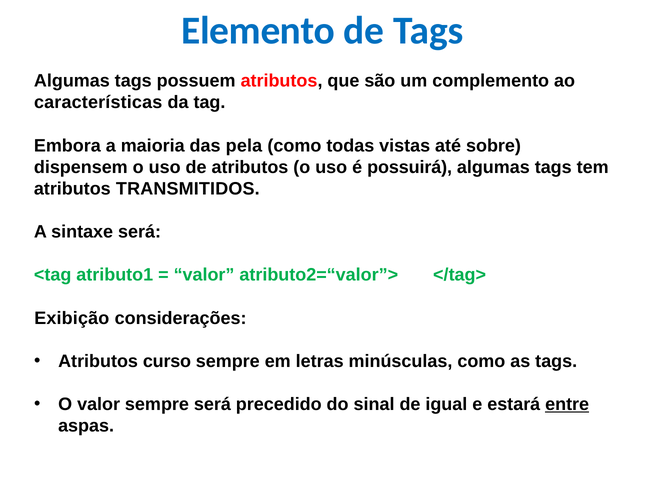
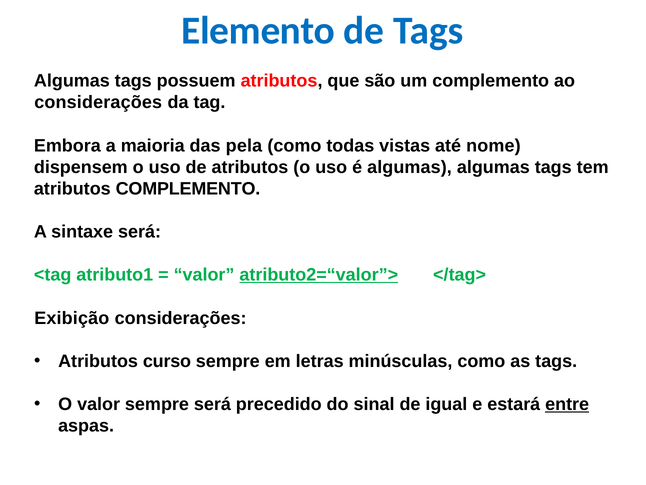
características at (98, 102): características -> considerações
sobre: sobre -> nome
é possuirá: possuirá -> algumas
atributos TRANSMITIDOS: TRANSMITIDOS -> COMPLEMENTO
atributo2=“valor”> underline: none -> present
